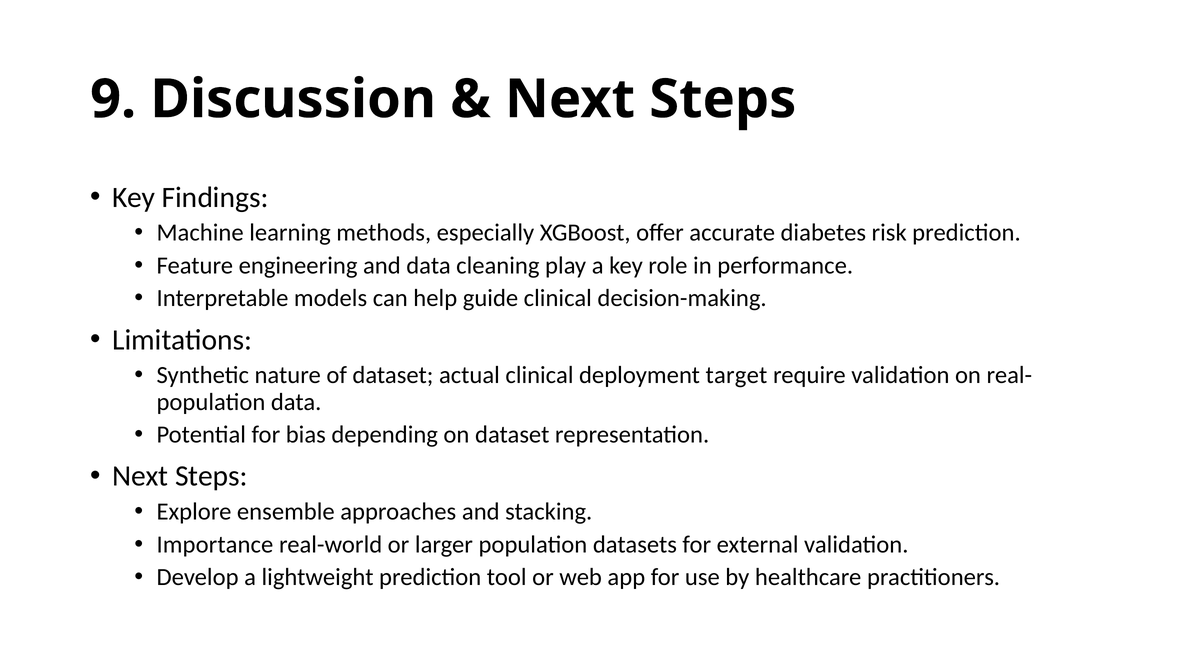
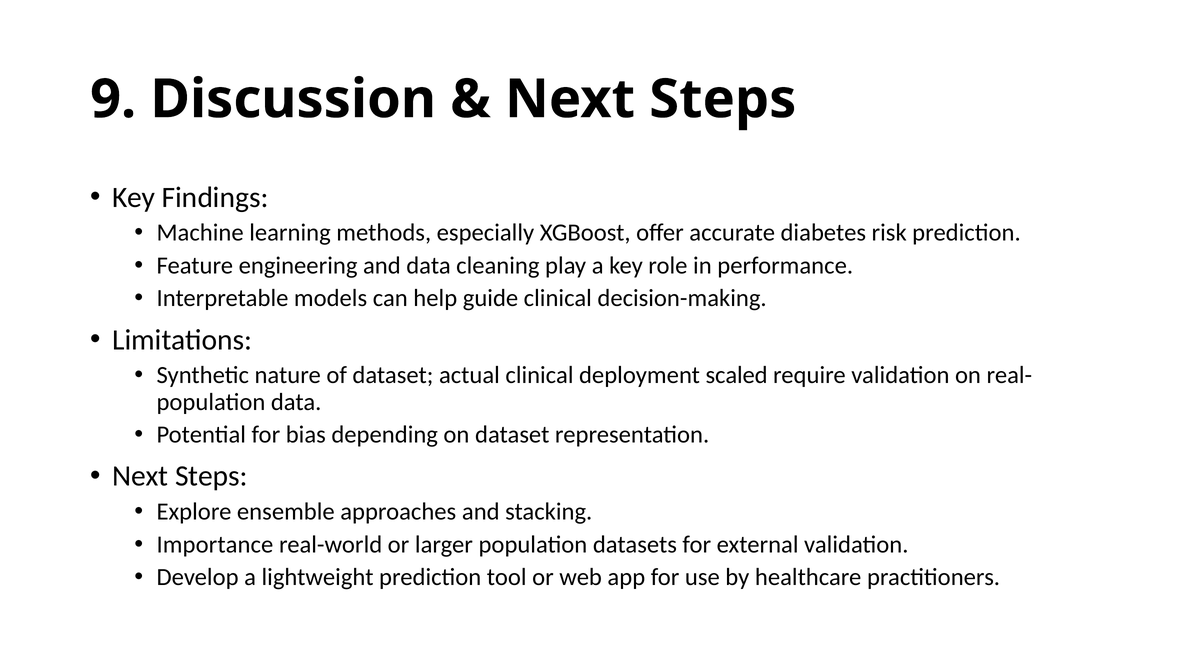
target: target -> scaled
